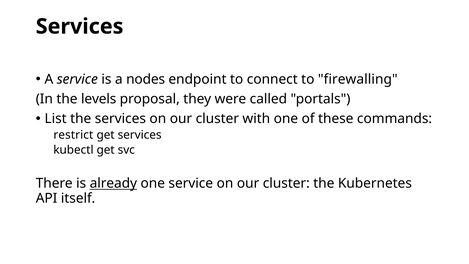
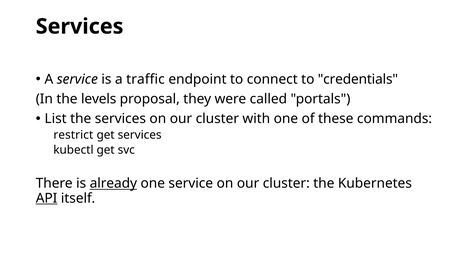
nodes: nodes -> traffic
firewalling: firewalling -> credentials
API underline: none -> present
